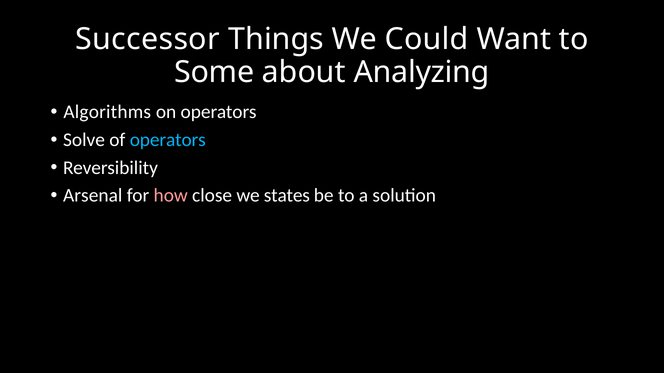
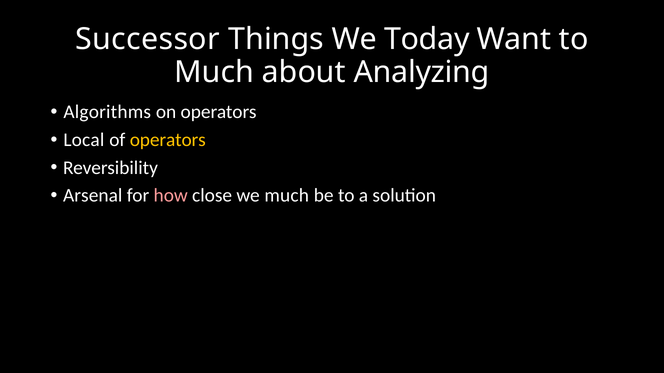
Could: Could -> Today
Some at (214, 72): Some -> Much
Solve: Solve -> Local
operators at (168, 140) colour: light blue -> yellow
we states: states -> much
